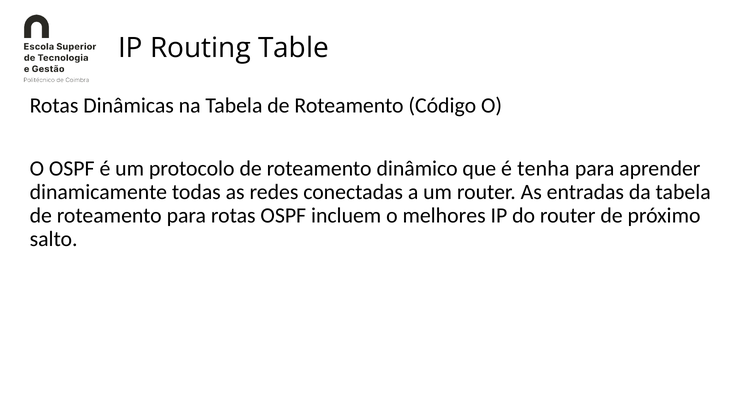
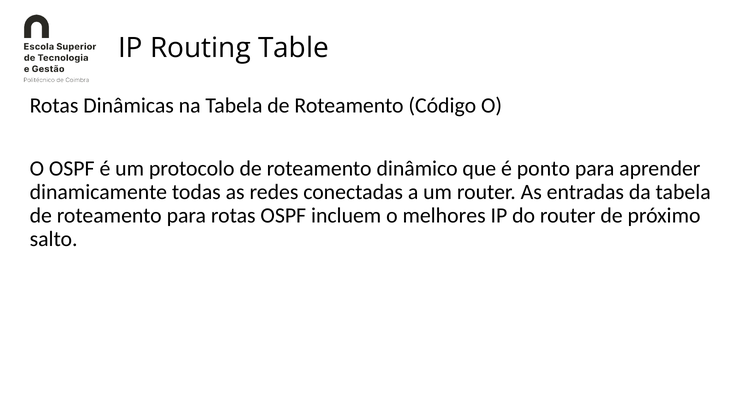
tenha: tenha -> ponto
